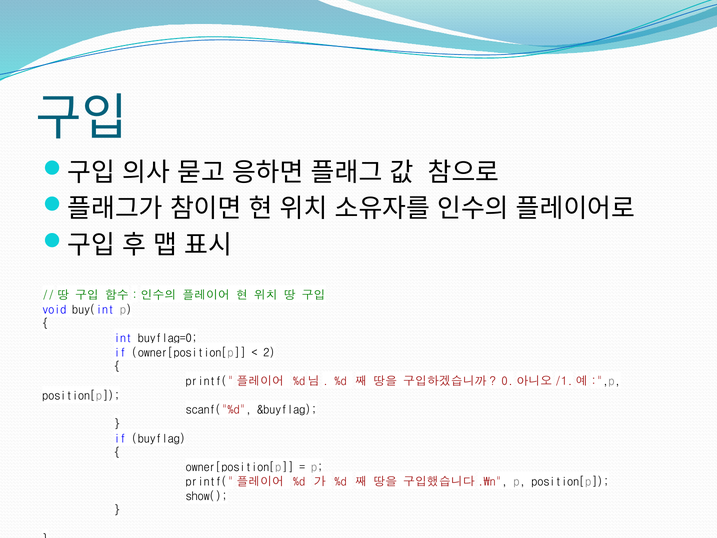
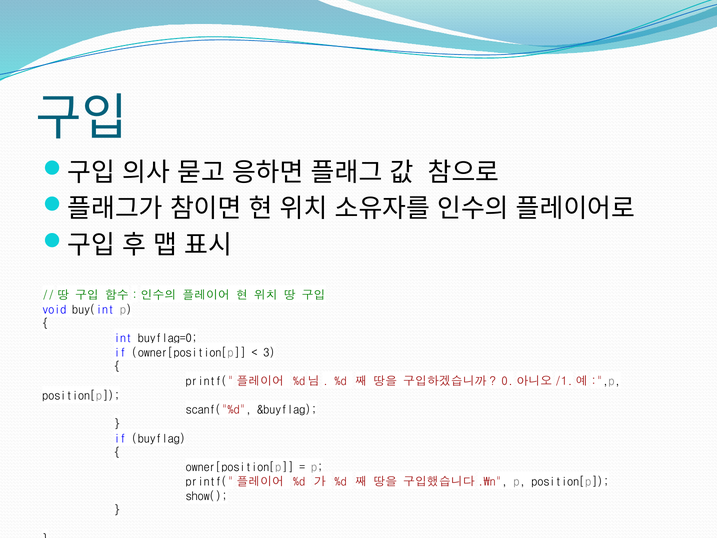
2: 2 -> 3
